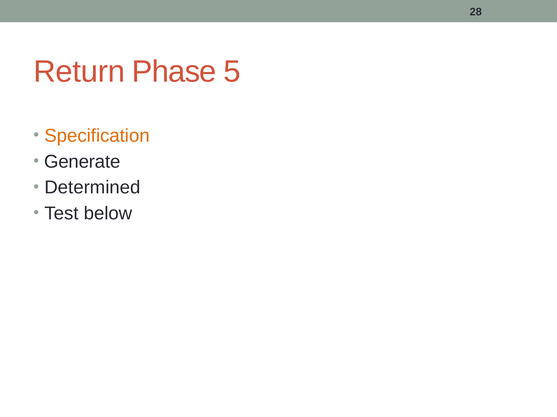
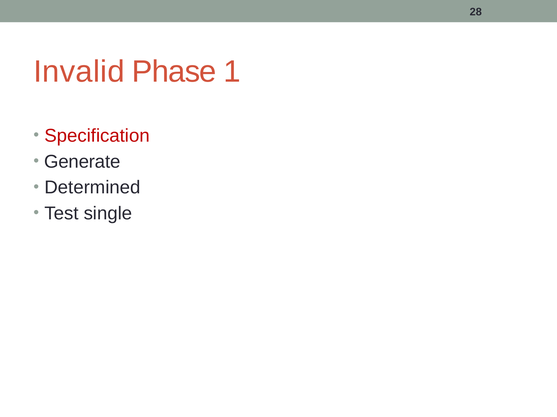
Return: Return -> Invalid
5: 5 -> 1
Specification colour: orange -> red
below: below -> single
